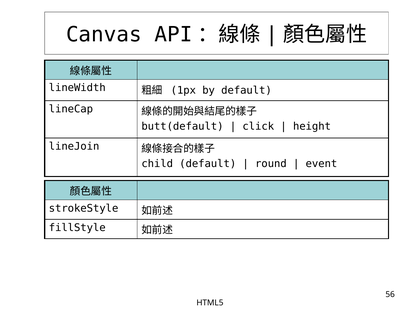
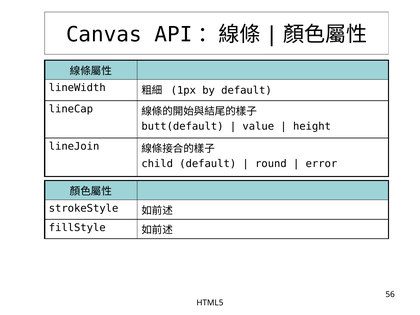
click: click -> value
event: event -> error
